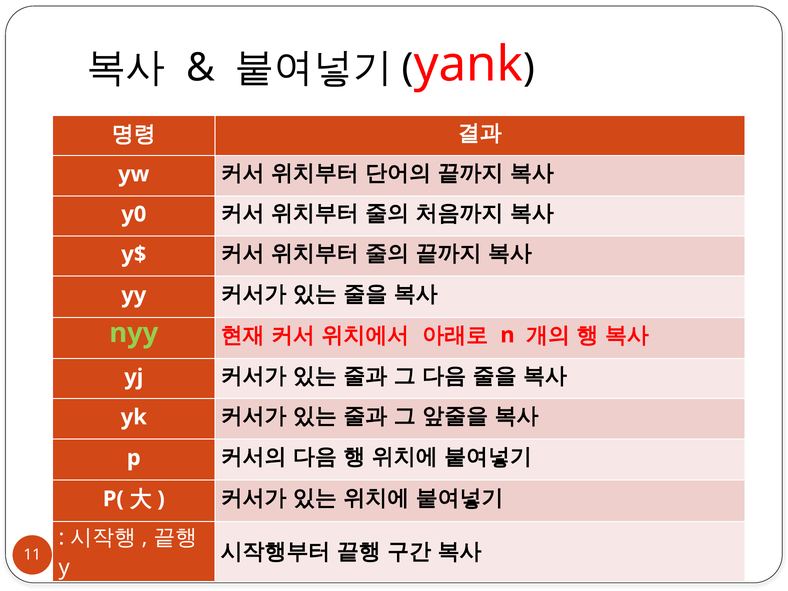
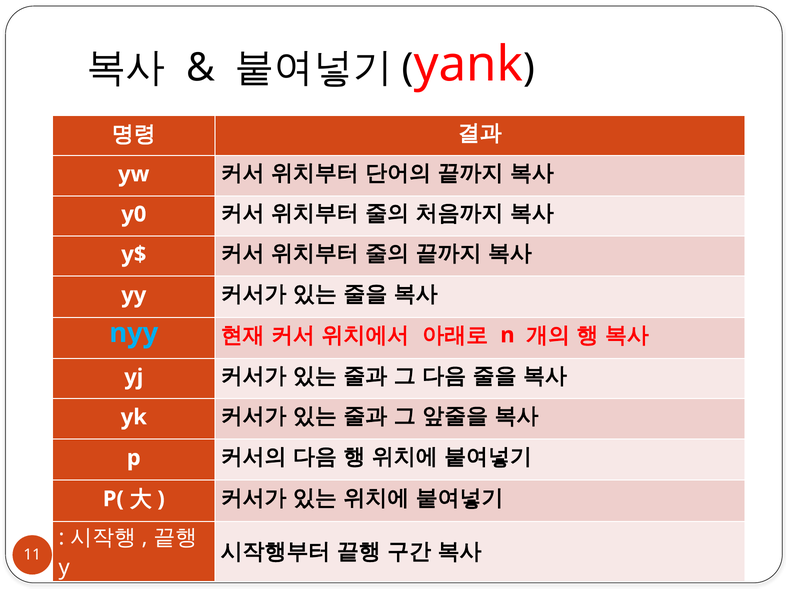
nyy colour: light green -> light blue
